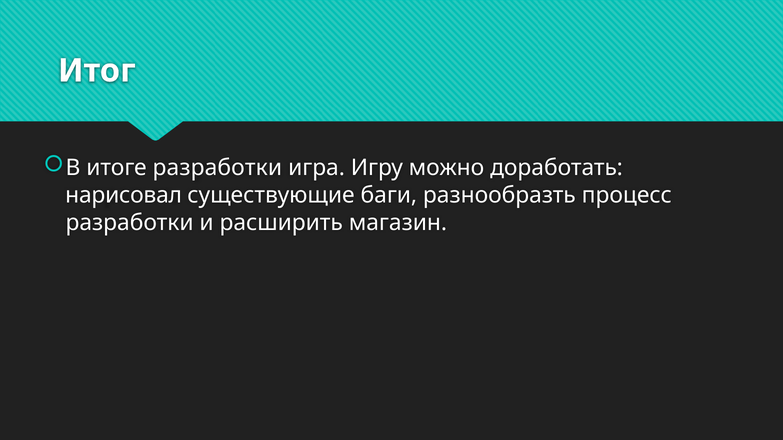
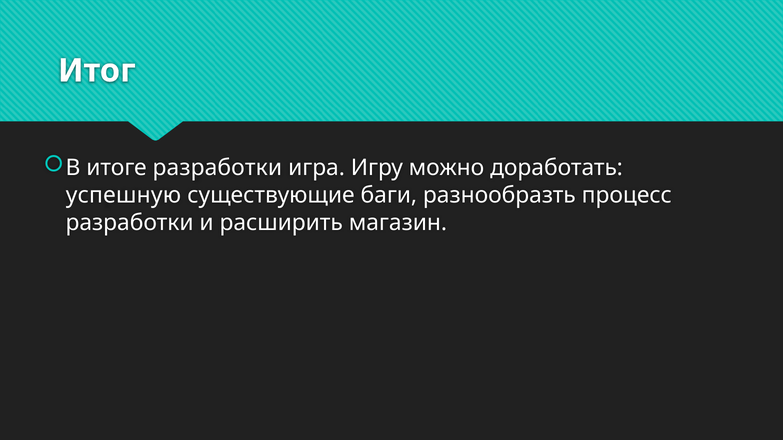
нарисовал: нарисовал -> успешную
